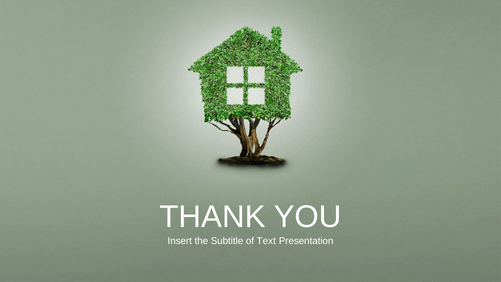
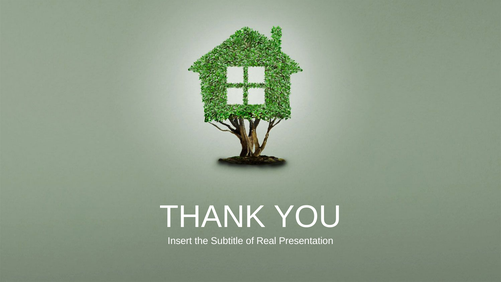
Text: Text -> Real
